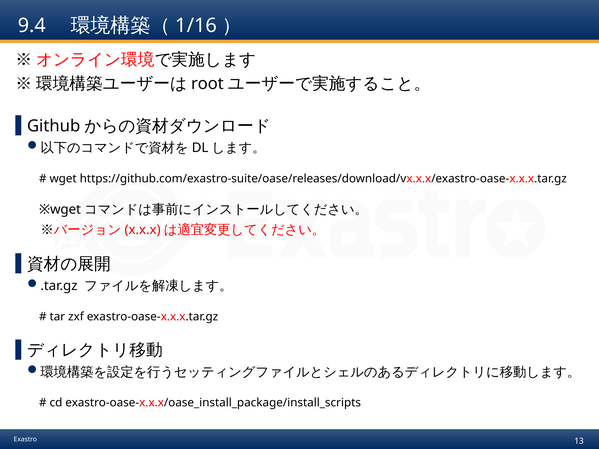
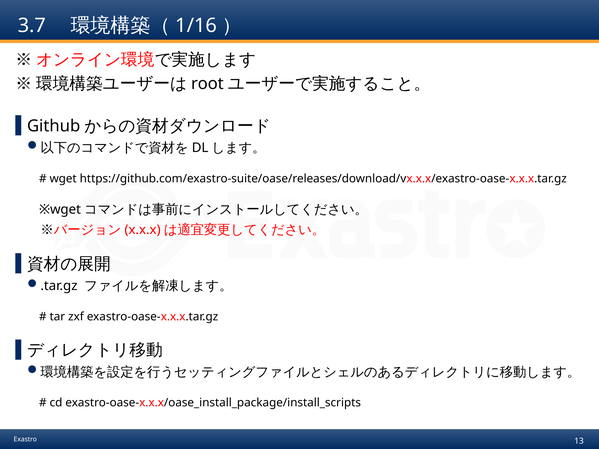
9.4: 9.4 -> 3.7
